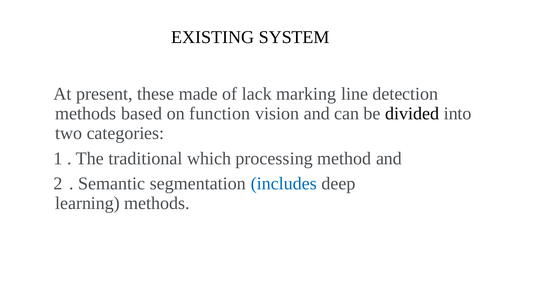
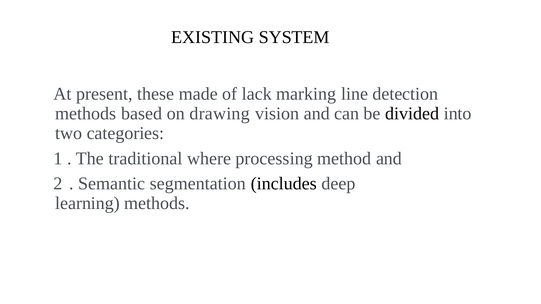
function: function -> drawing
which: which -> where
includes colour: blue -> black
